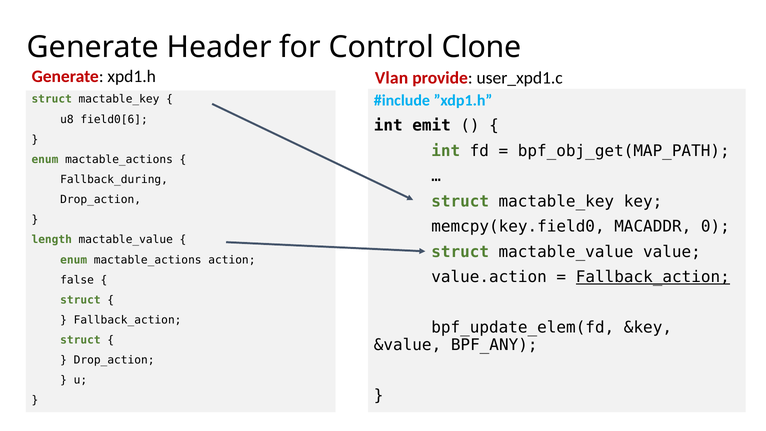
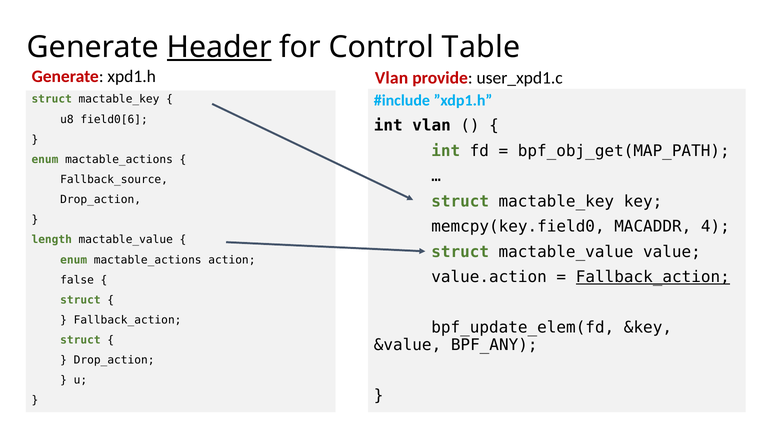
Header underline: none -> present
Clone: Clone -> Table
int emit: emit -> vlan
Fallback_during: Fallback_during -> Fallback_source
0: 0 -> 4
